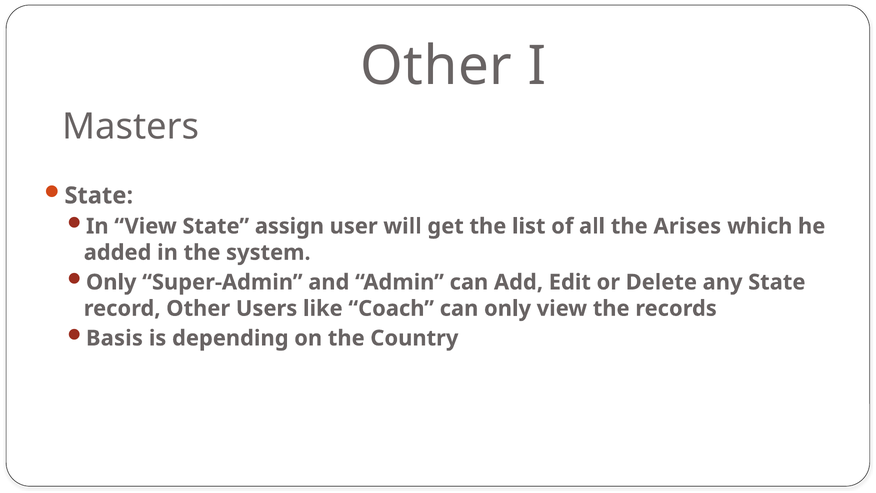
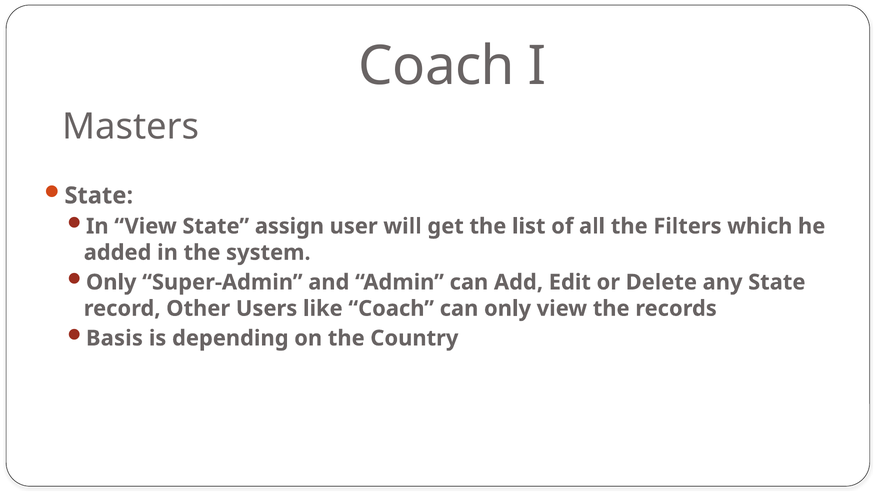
Other at (436, 66): Other -> Coach
Arises: Arises -> Filters
